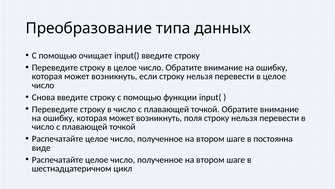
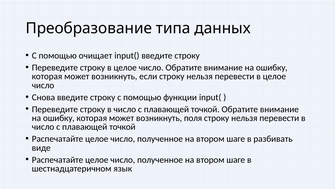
постоянна: постоянна -> разбивать
цикл: цикл -> язык
